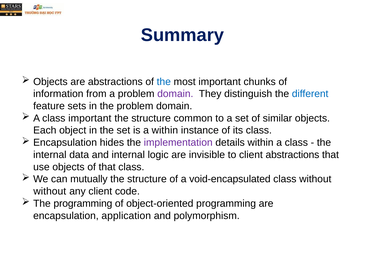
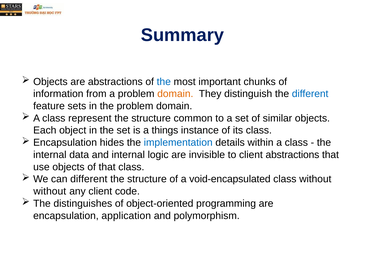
domain at (175, 94) colour: purple -> orange
class important: important -> represent
a within: within -> things
implementation colour: purple -> blue
can mutually: mutually -> different
The programming: programming -> distinguishes
